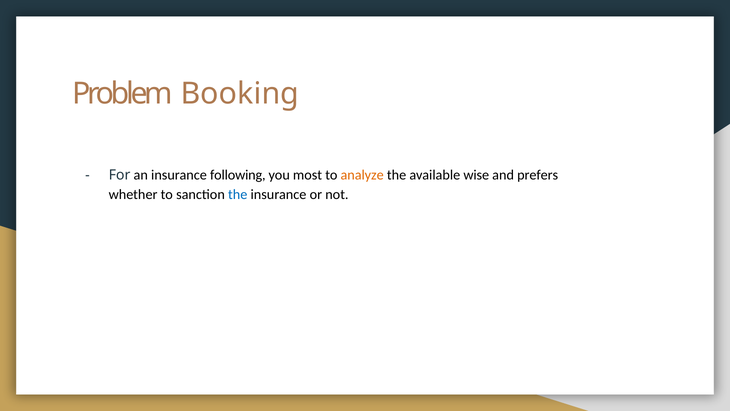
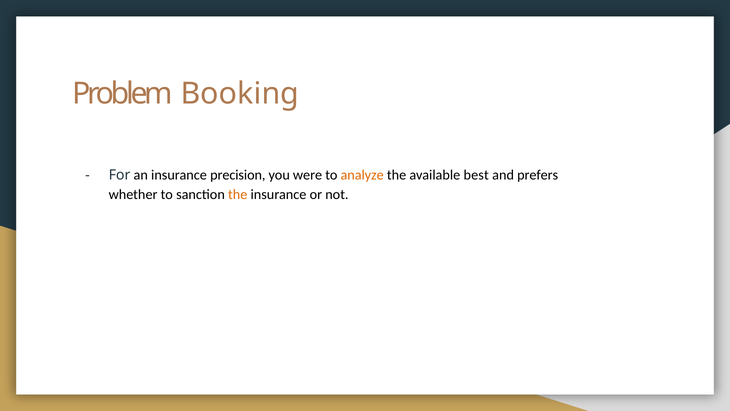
following: following -> precision
most: most -> were
wise: wise -> best
the at (238, 194) colour: blue -> orange
